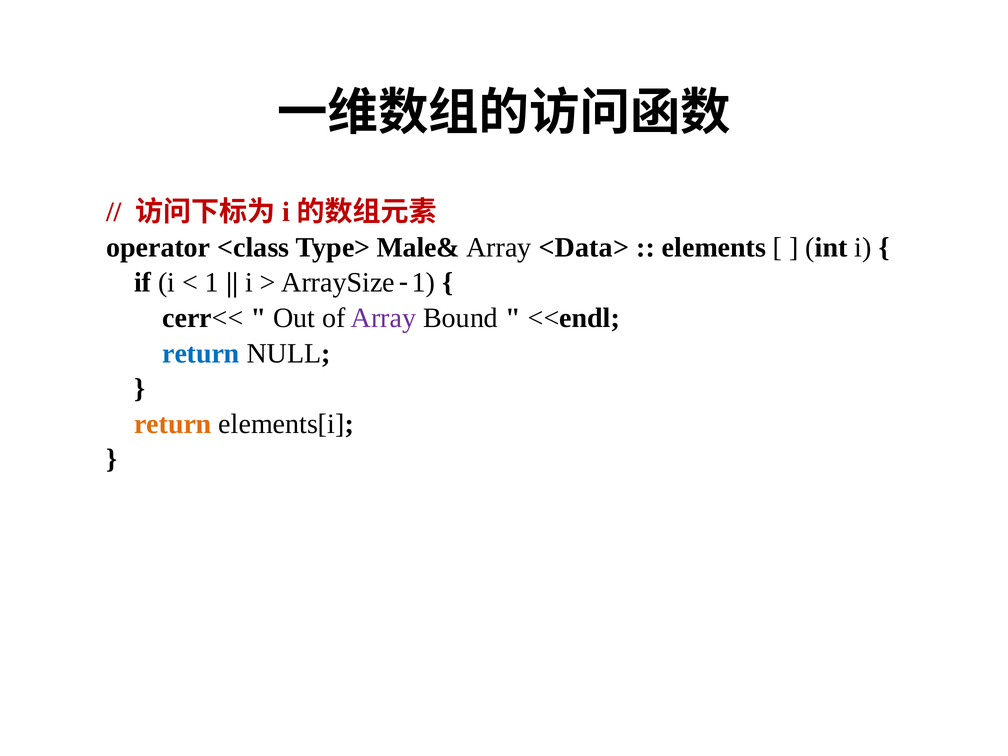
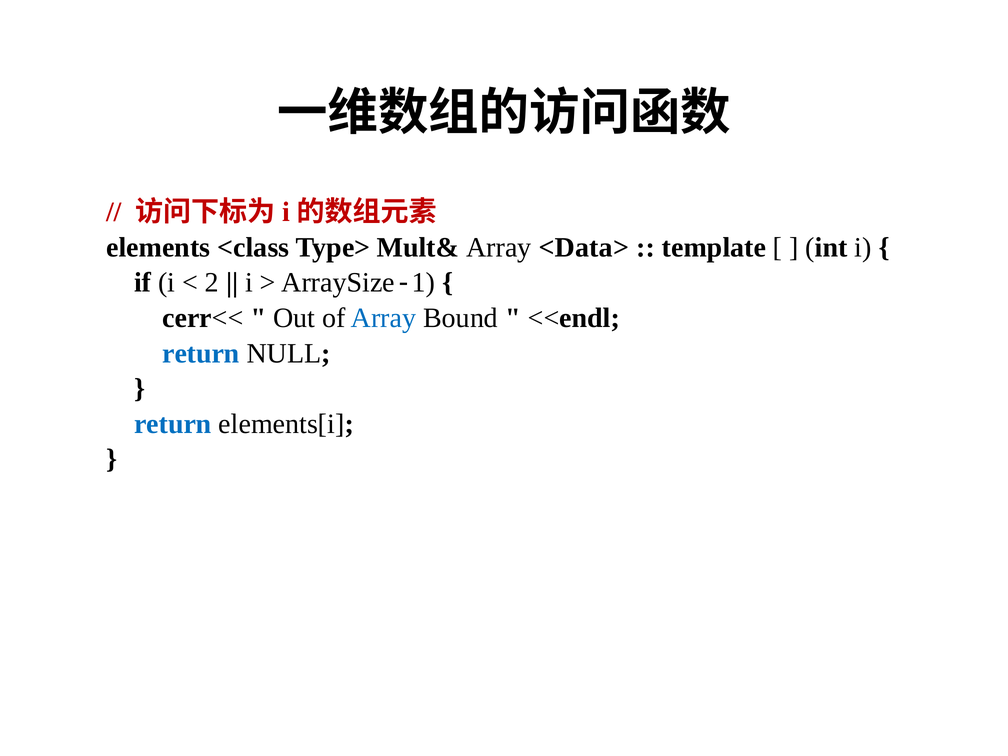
operator: operator -> elements
Male&: Male& -> Mult&
elements: elements -> template
1: 1 -> 2
Array at (384, 318) colour: purple -> blue
return at (173, 424) colour: orange -> blue
